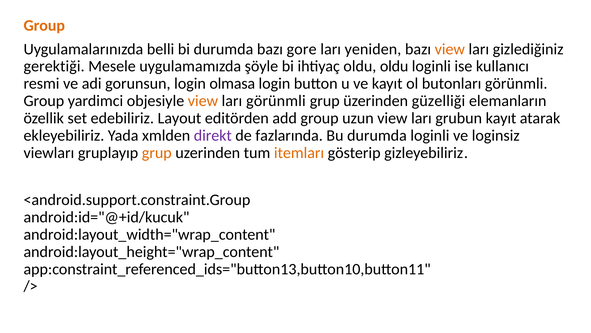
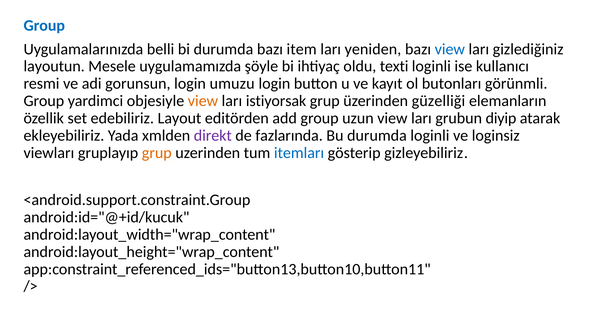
Group at (44, 26) colour: orange -> blue
gore: gore -> item
view at (450, 49) colour: orange -> blue
gerektiği: gerektiği -> layoutun
oldu oldu: oldu -> texti
olmasa: olmasa -> umuzu
ları görünmli: görünmli -> istiyorsak
grubun kayıt: kayıt -> diyip
itemları colour: orange -> blue
